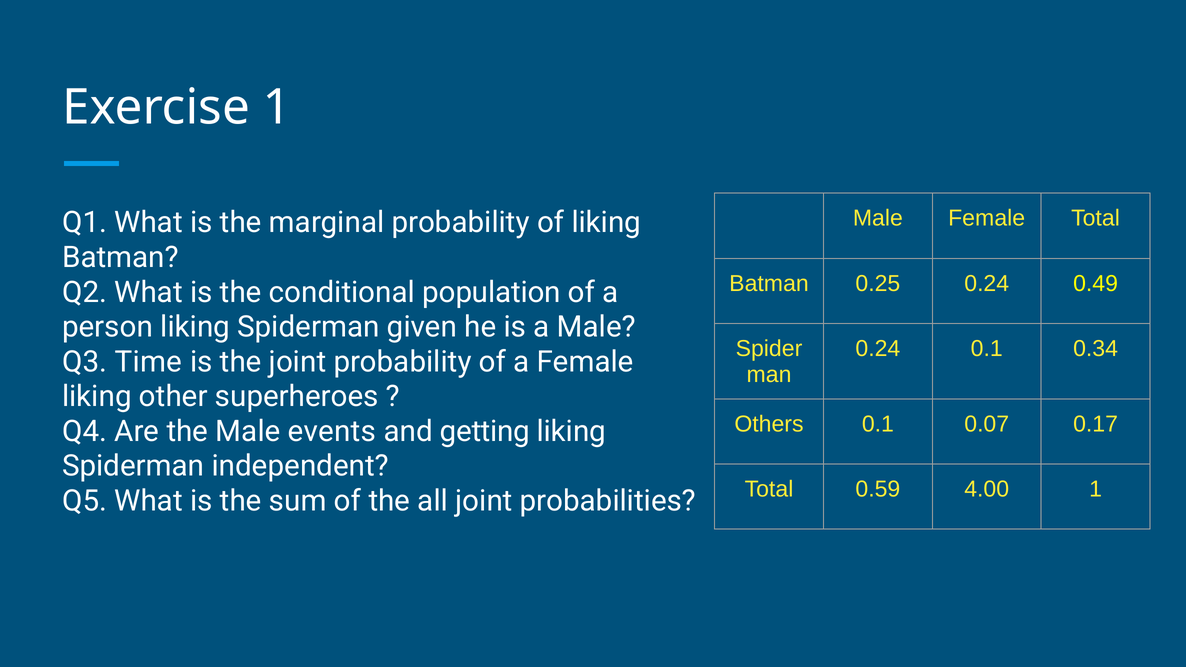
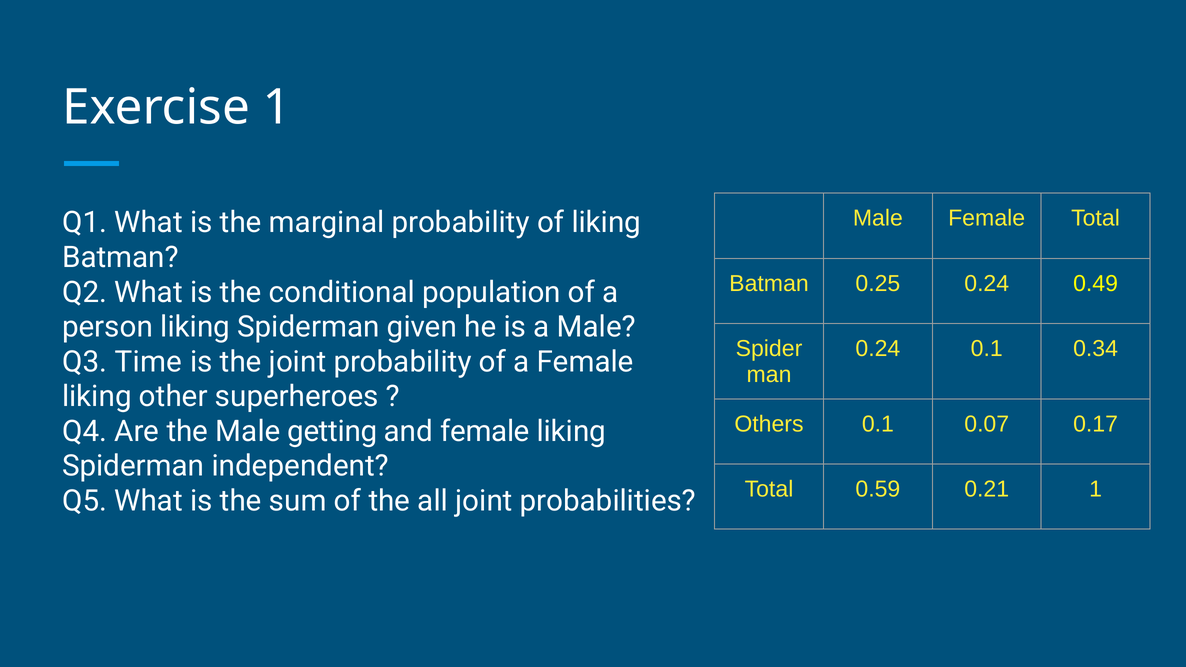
events: events -> getting
and getting: getting -> female
4.00: 4.00 -> 0.21
